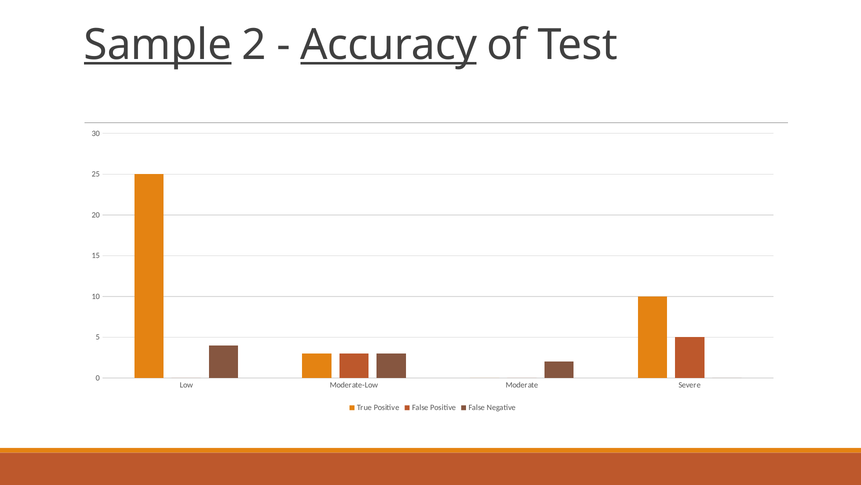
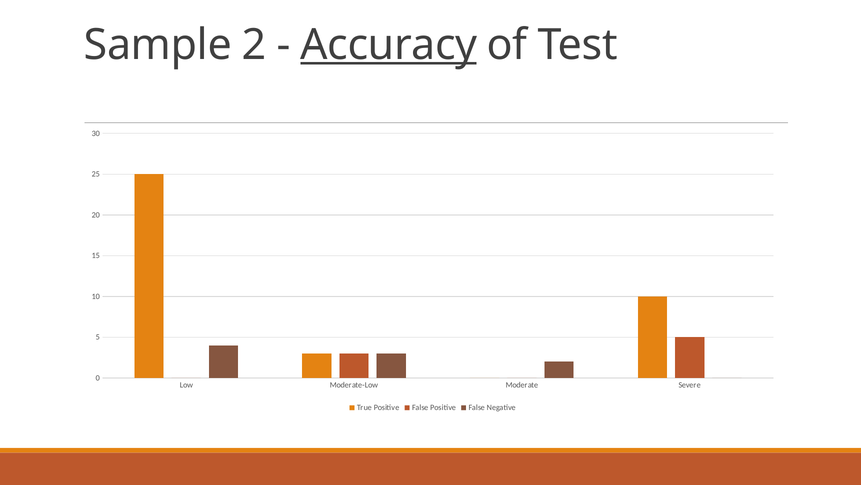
Sample underline: present -> none
